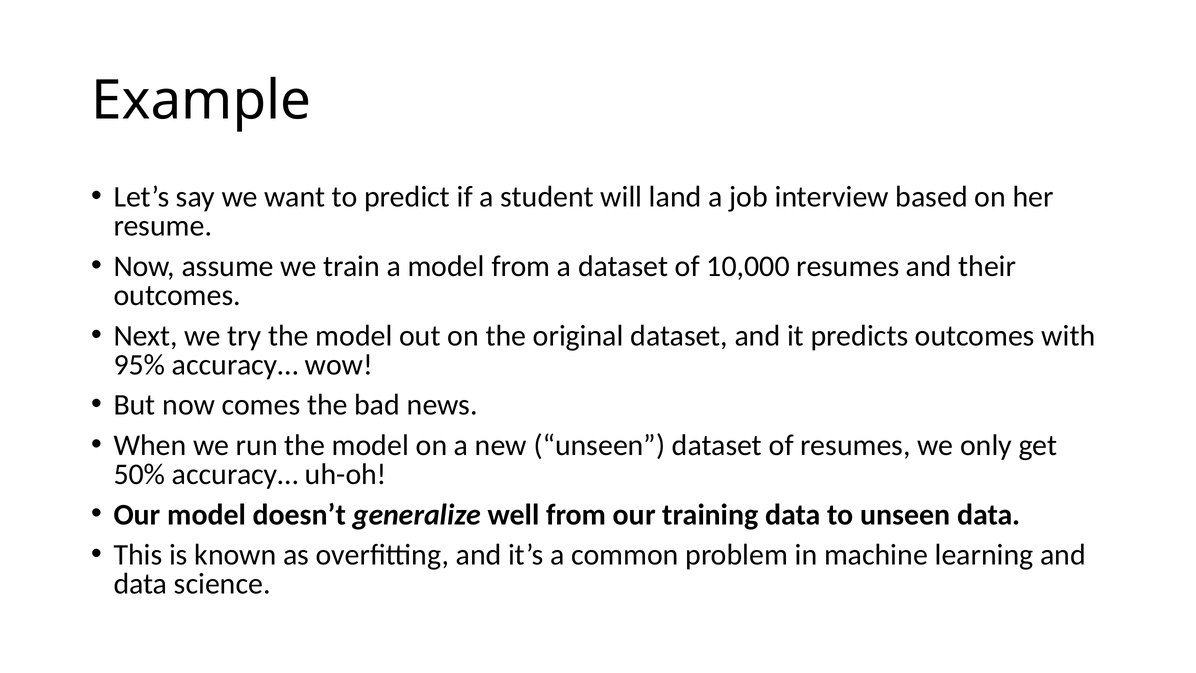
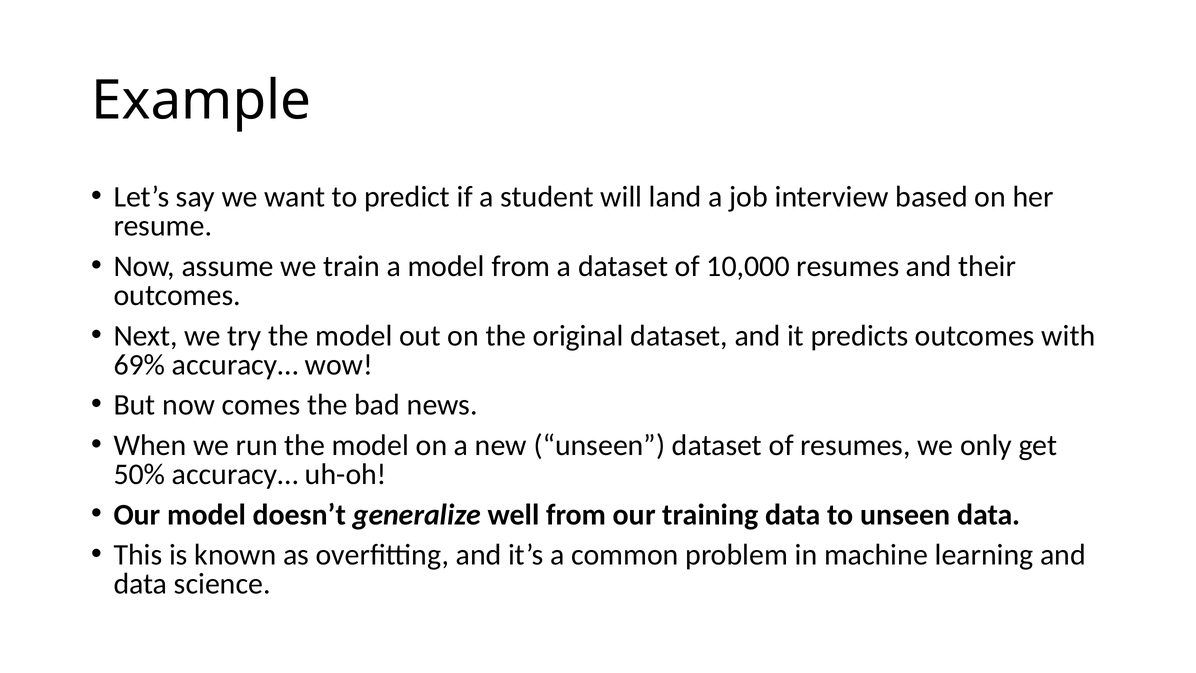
95%: 95% -> 69%
